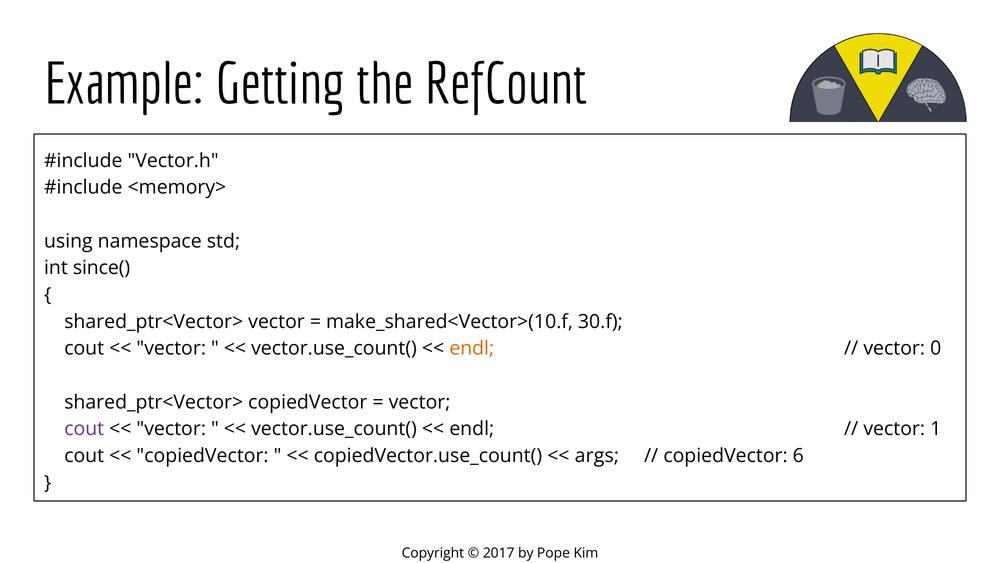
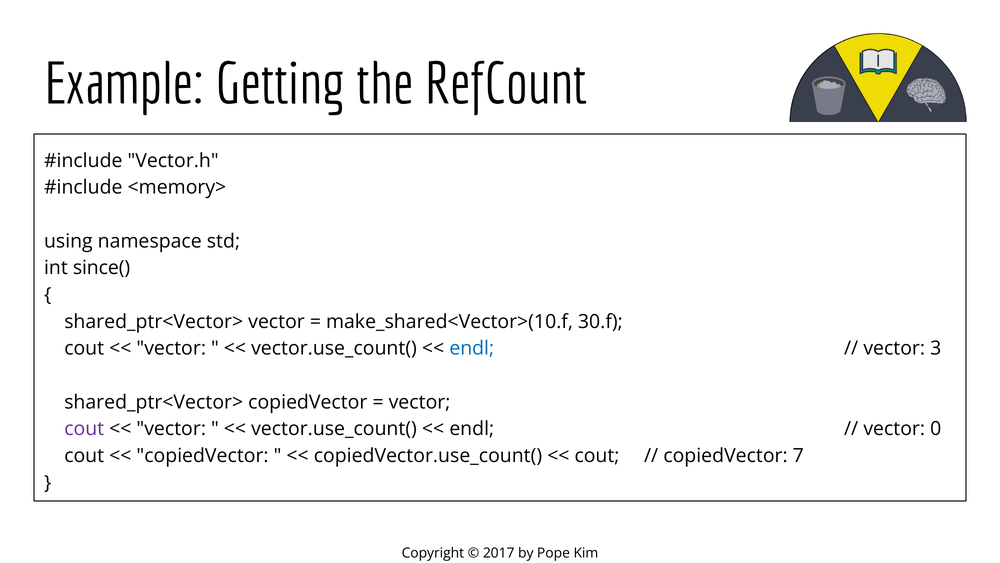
endl at (472, 348) colour: orange -> blue
0: 0 -> 3
1: 1 -> 0
args at (597, 455): args -> cout
6: 6 -> 7
